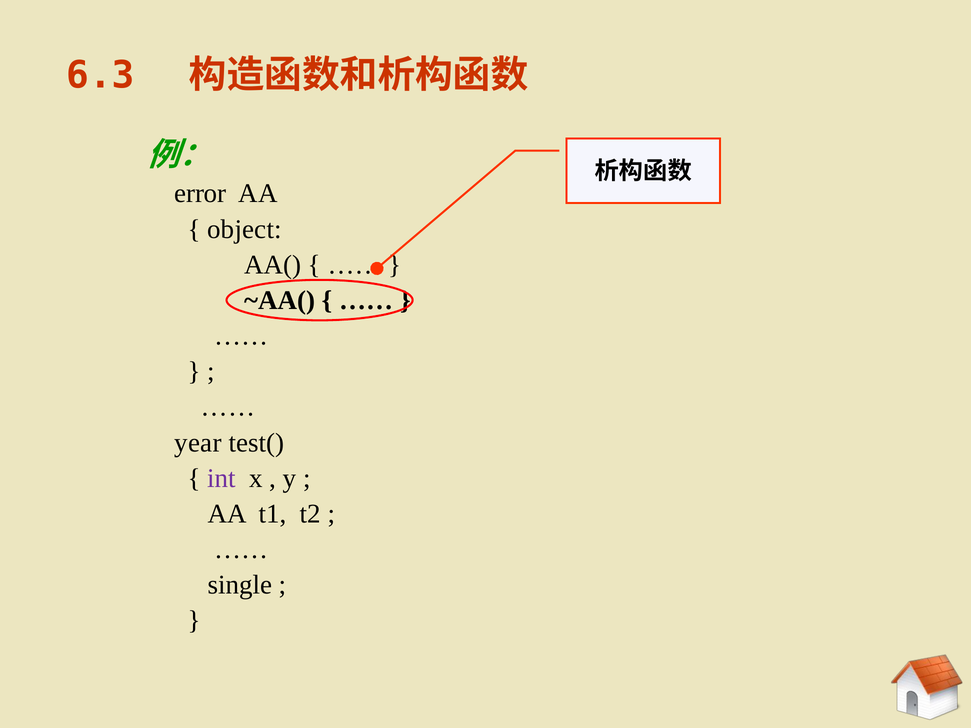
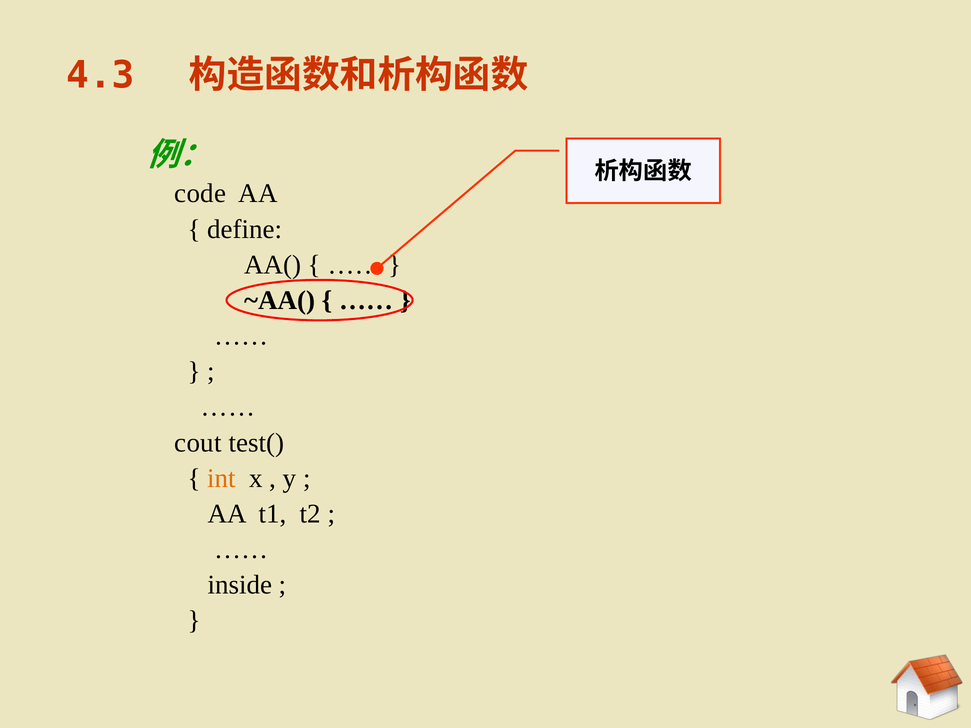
6.3: 6.3 -> 4.3
error: error -> code
object: object -> define
year: year -> cout
int colour: purple -> orange
single: single -> inside
